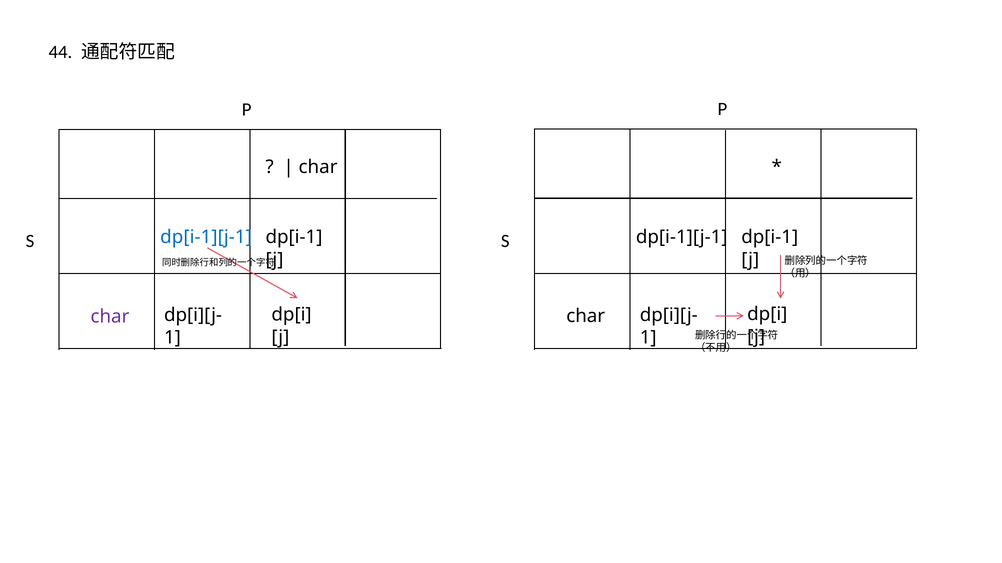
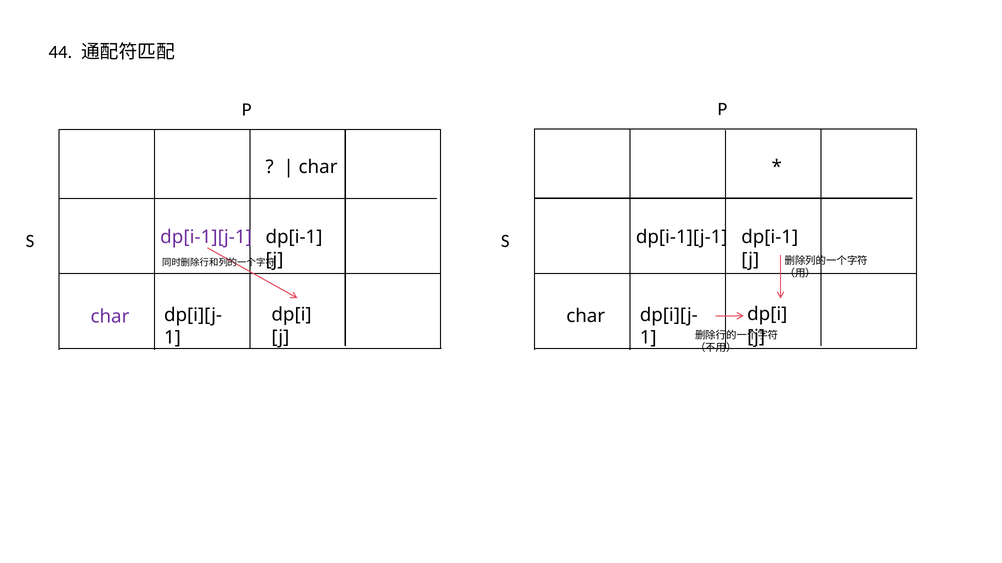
dp[i-1][j-1 at (206, 237) colour: blue -> purple
